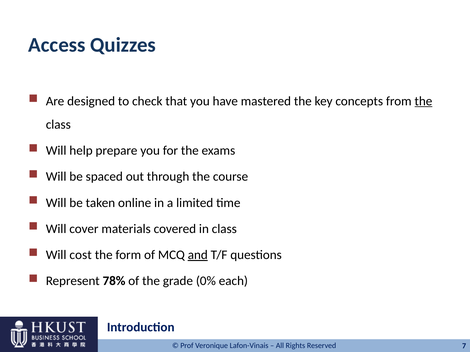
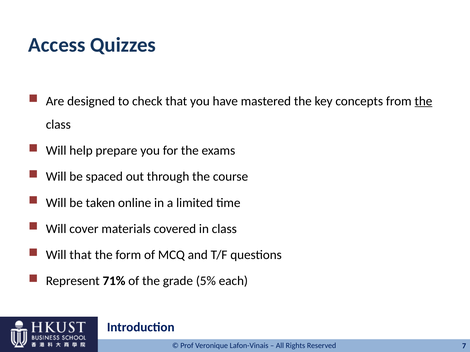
Will cost: cost -> that
and underline: present -> none
78%: 78% -> 71%
0%: 0% -> 5%
